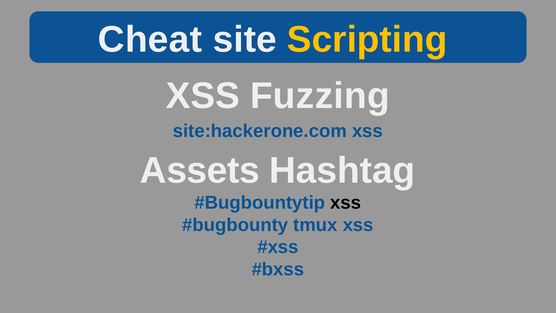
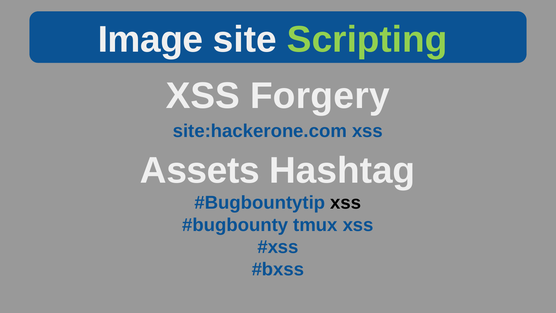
Cheat: Cheat -> Image
Scripting colour: yellow -> light green
Fuzzing: Fuzzing -> Forgery
